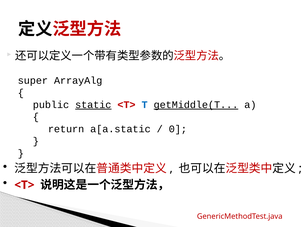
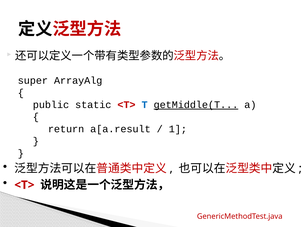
static underline: present -> none
a[a.static: a[a.static -> a[a.result
0: 0 -> 1
